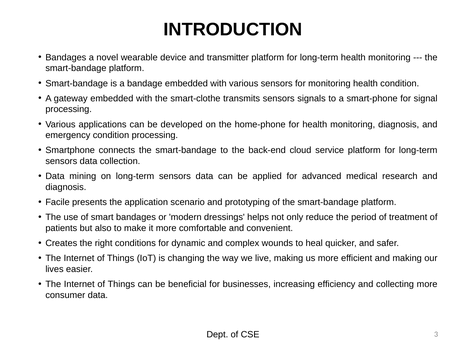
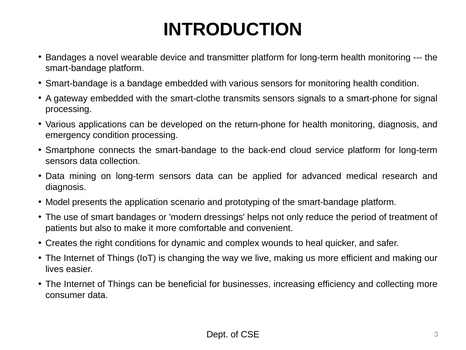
home-phone: home-phone -> return-phone
Facile: Facile -> Model
